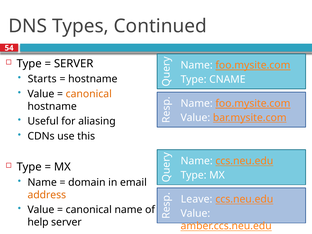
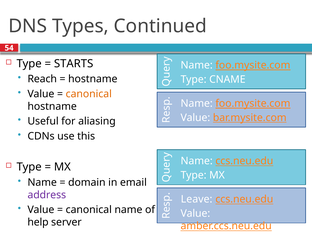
SERVER at (74, 64): SERVER -> STARTS
Starts: Starts -> Reach
address colour: orange -> purple
